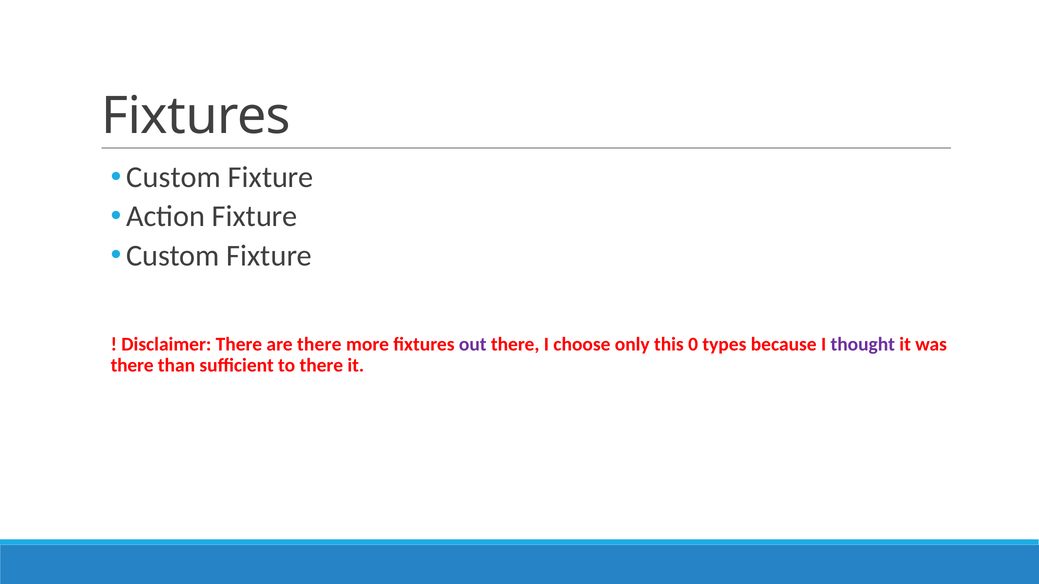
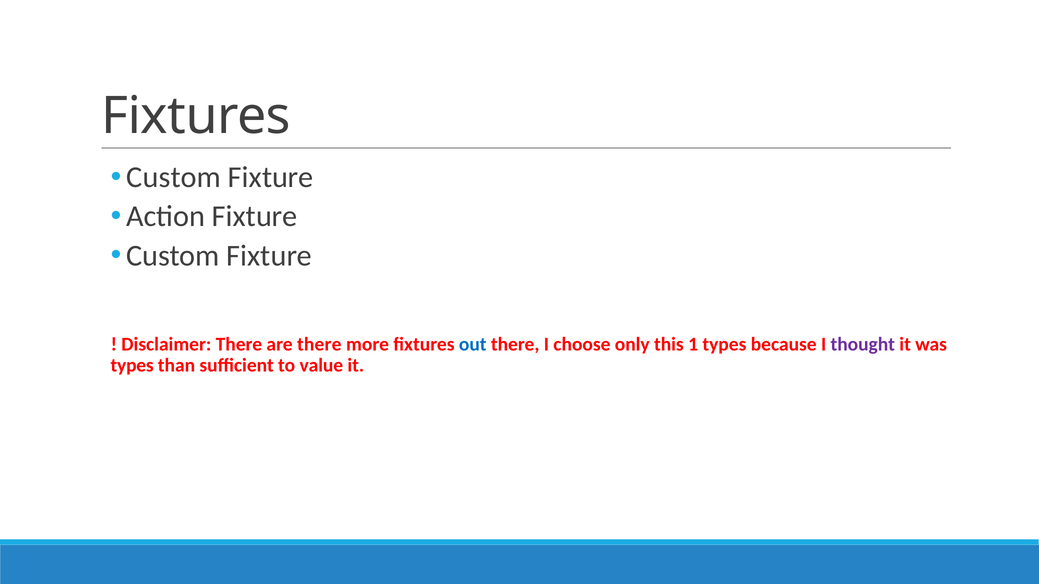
out colour: purple -> blue
0: 0 -> 1
there at (132, 365): there -> types
to there: there -> value
